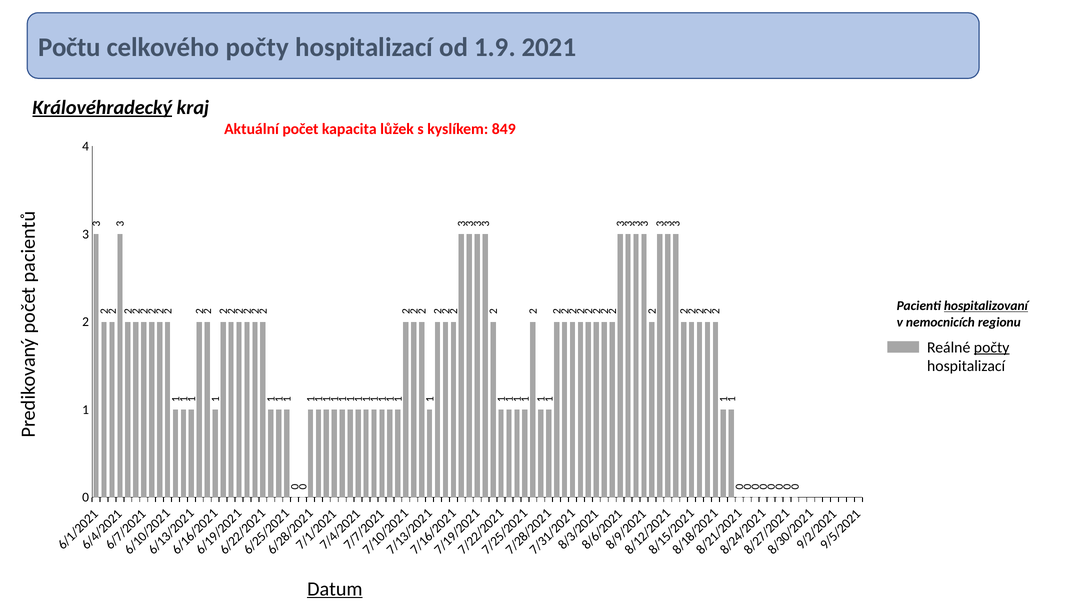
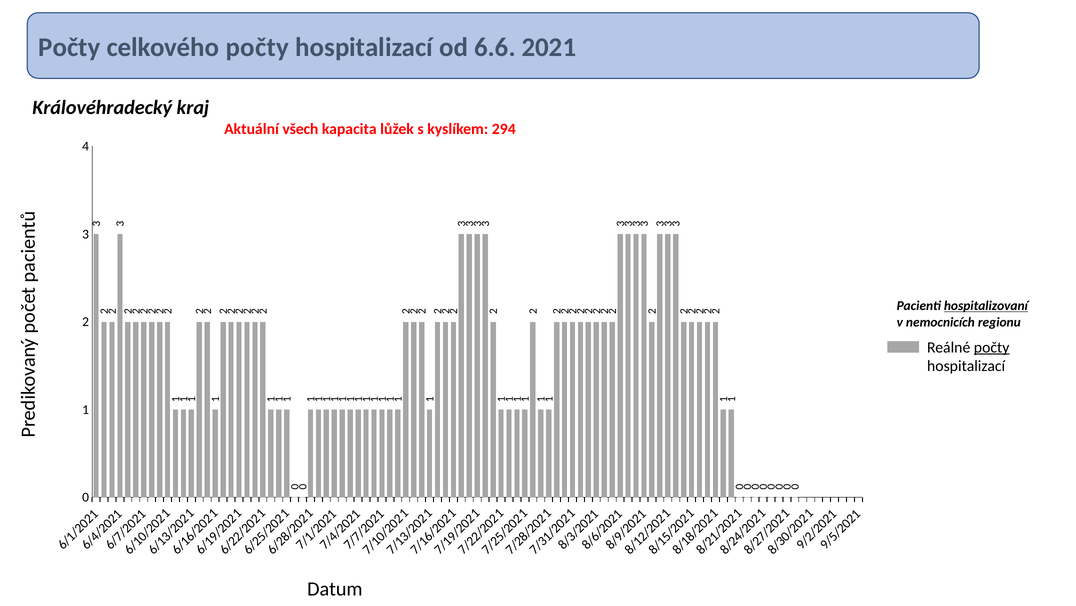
Počtu at (70, 47): Počtu -> Počty
1.9: 1.9 -> 6.6
Královéhradecký underline: present -> none
počet: počet -> všech
849: 849 -> 294
Datum underline: present -> none
